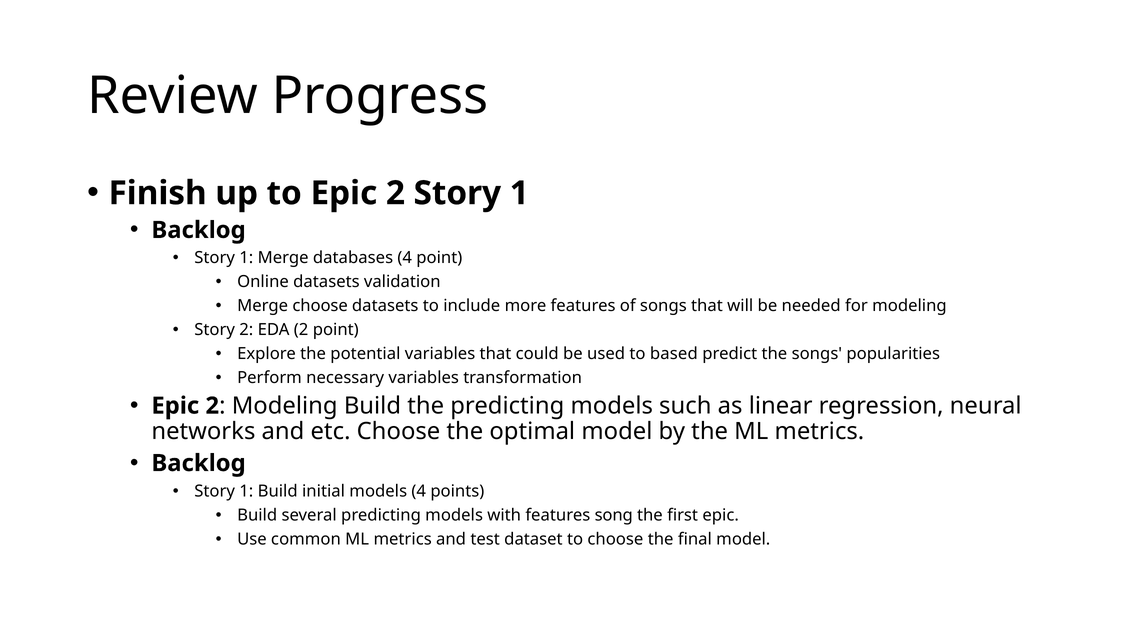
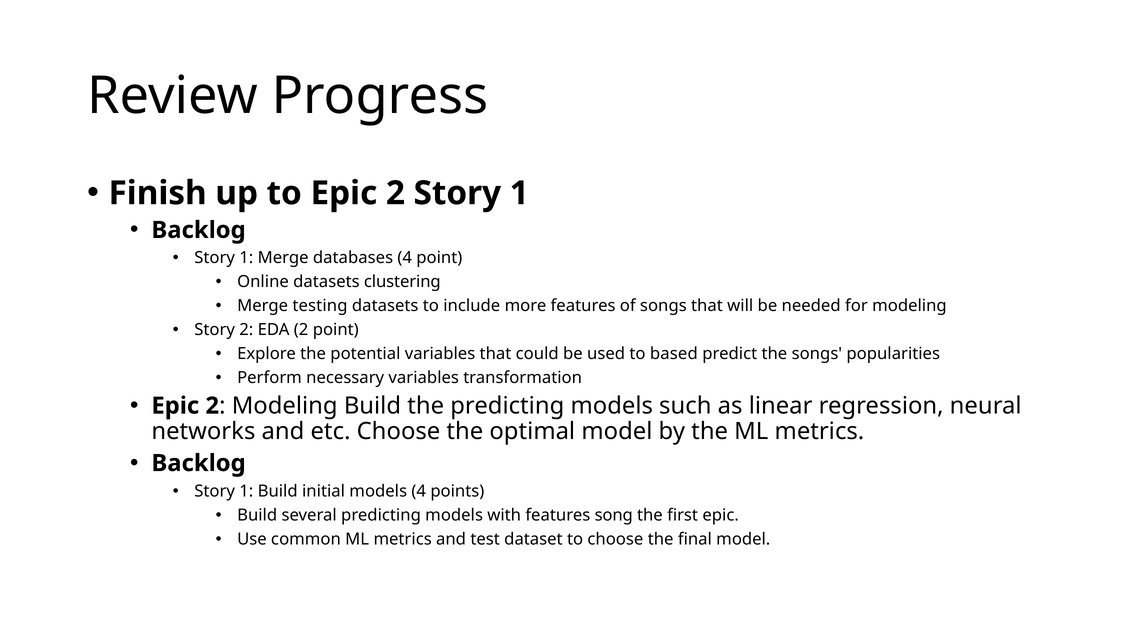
validation: validation -> clustering
Merge choose: choose -> testing
